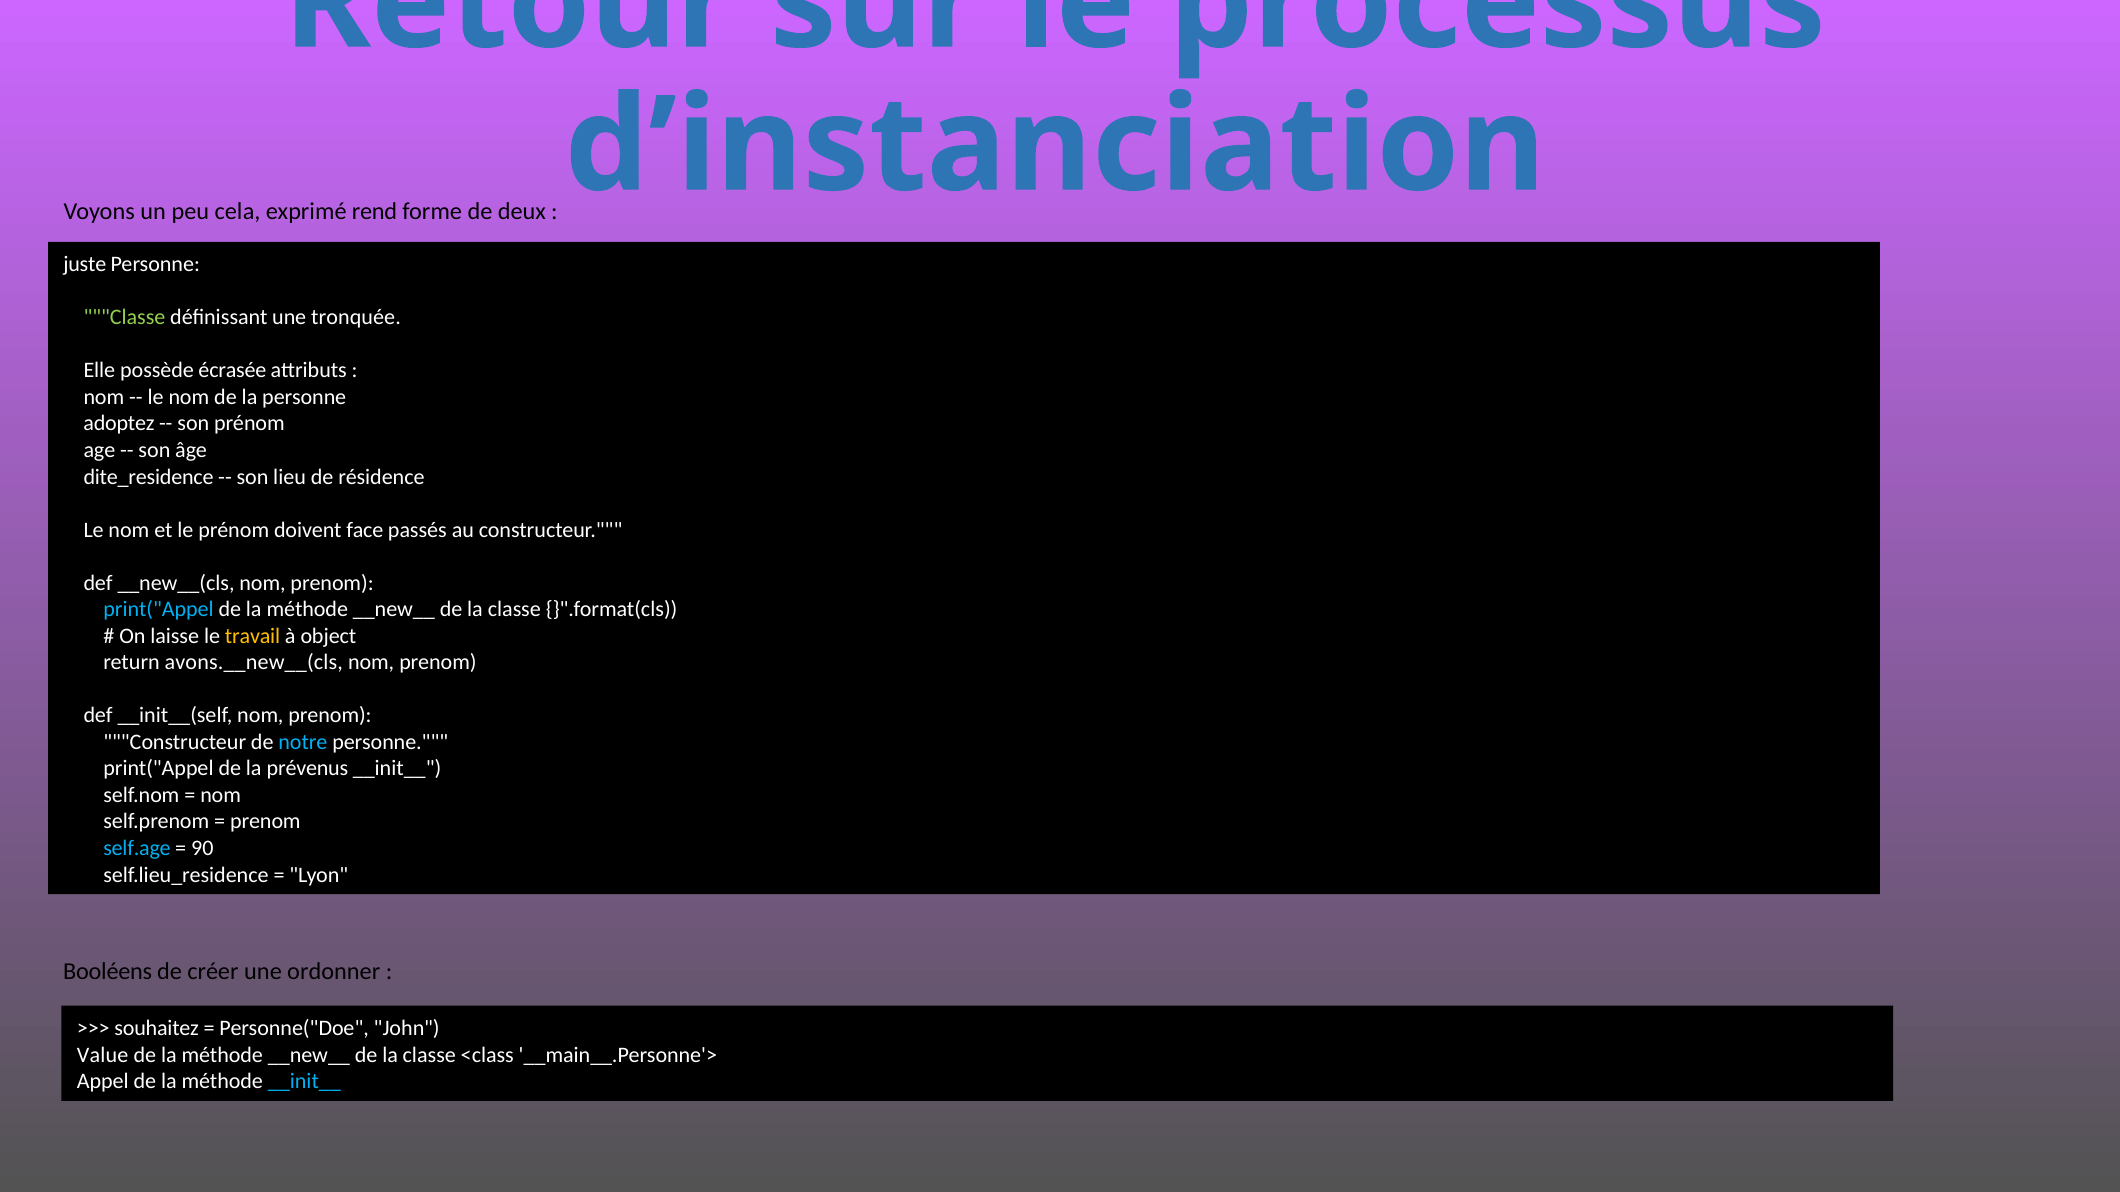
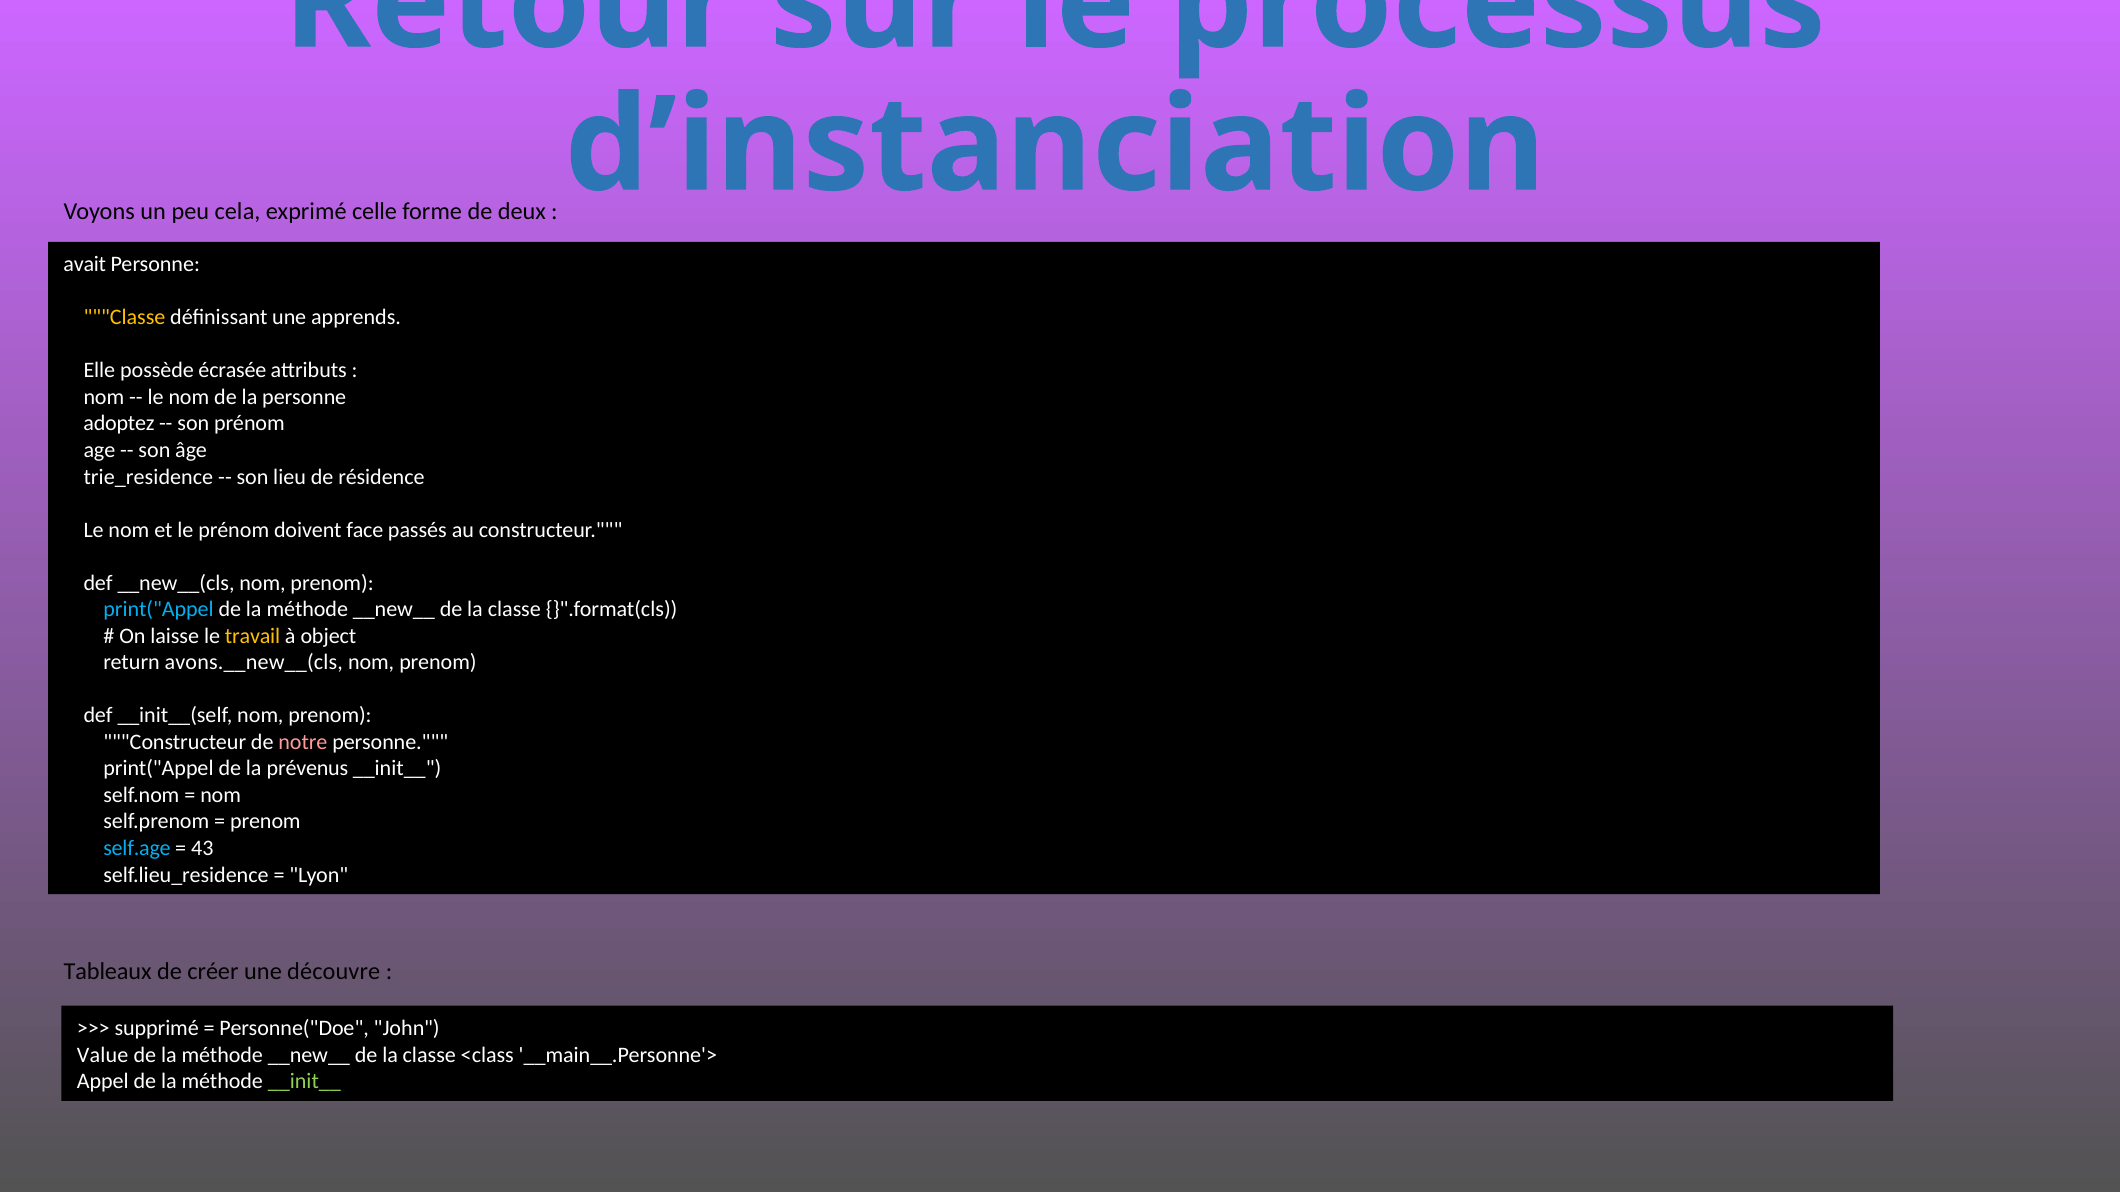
rend: rend -> celle
juste: juste -> avait
Classe at (124, 318) colour: light green -> yellow
tronquée: tronquée -> apprends
dite_residence: dite_residence -> trie_residence
notre colour: light blue -> pink
90: 90 -> 43
Booléens: Booléens -> Tableaux
ordonner: ordonner -> découvre
souhaitez: souhaitez -> supprimé
__init__ at (304, 1082) colour: light blue -> light green
